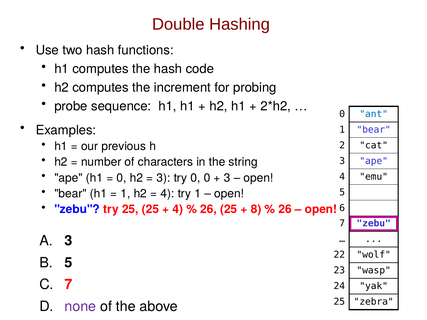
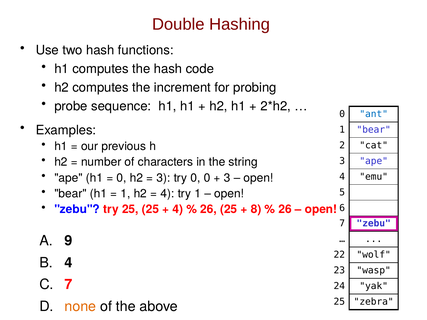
3 at (69, 241): 3 -> 9
5 at (69, 263): 5 -> 4
none colour: purple -> orange
